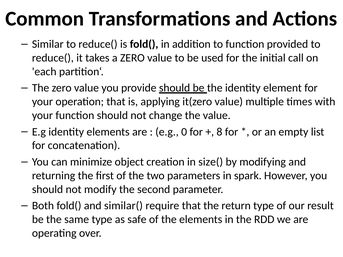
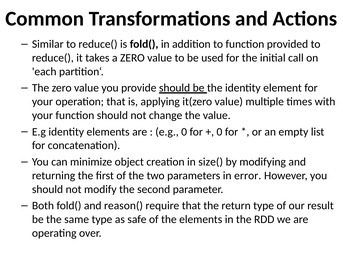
8 at (219, 132): 8 -> 0
spark: spark -> error
similar(: similar( -> reason(
